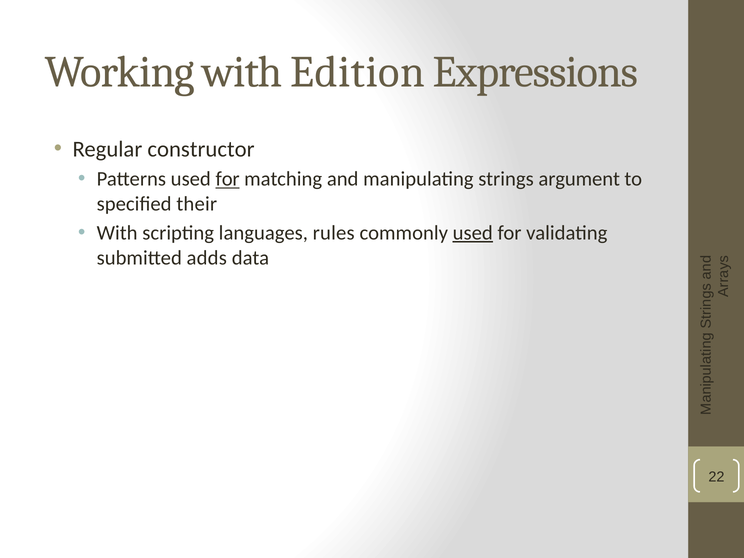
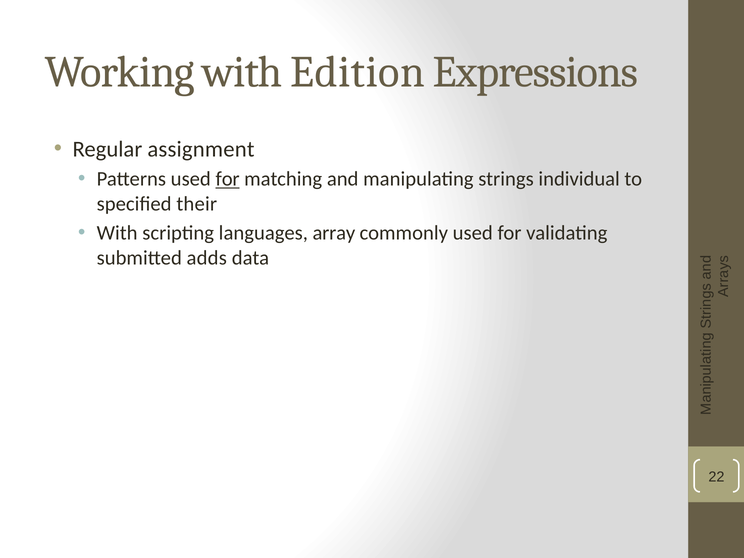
constructor: constructor -> assignment
argument: argument -> individual
rules: rules -> array
used at (473, 233) underline: present -> none
